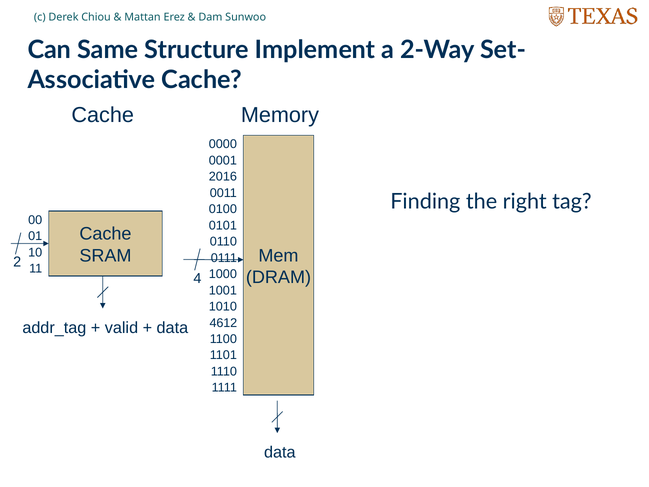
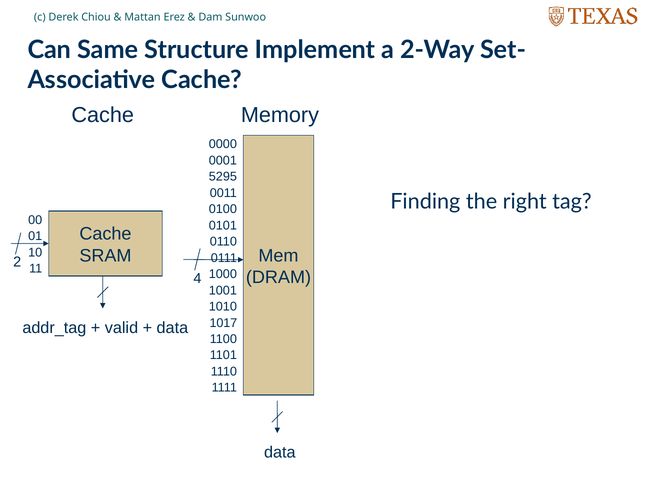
2016: 2016 -> 5295
4612: 4612 -> 1017
